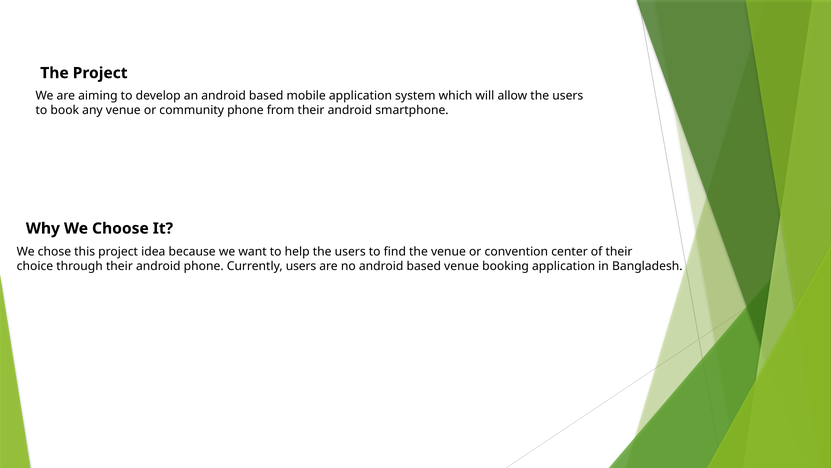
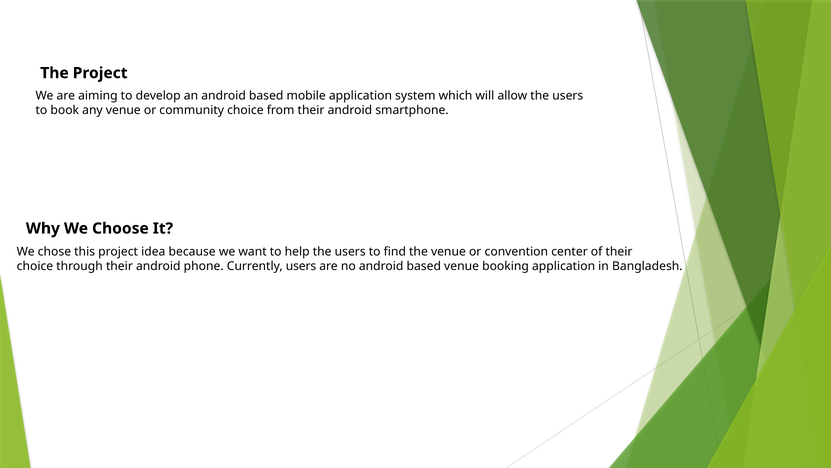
community phone: phone -> choice
